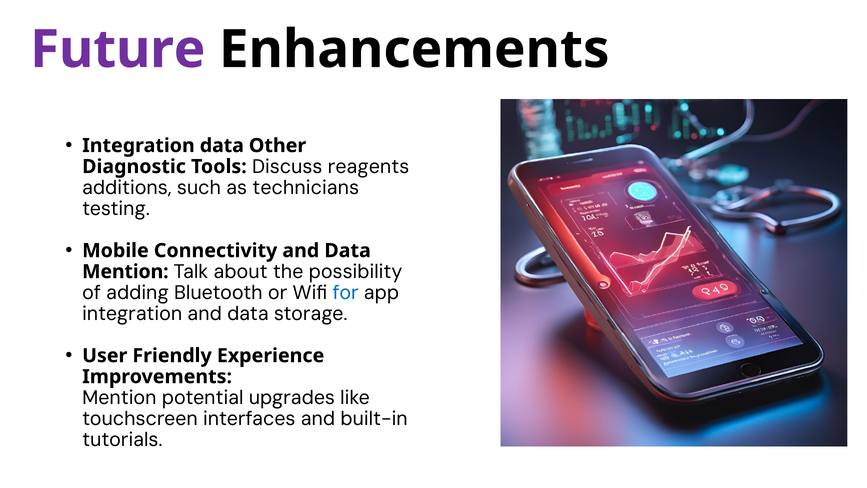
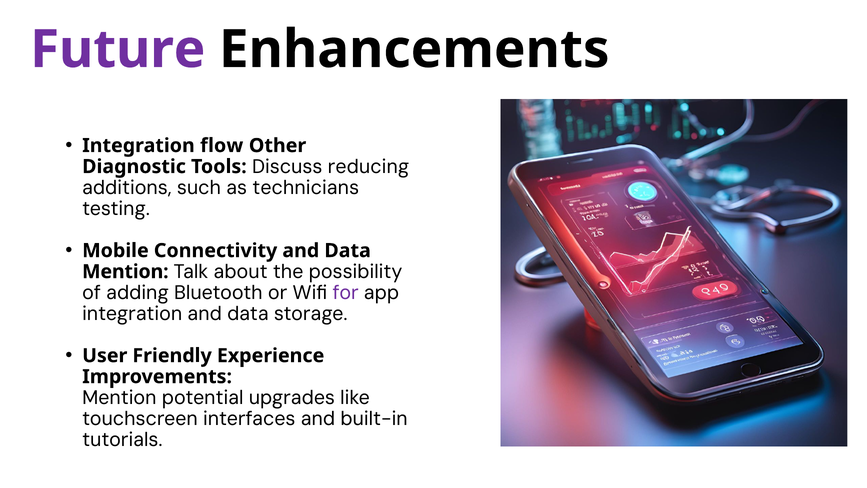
Integration data: data -> flow
reagents: reagents -> reducing
for colour: blue -> purple
